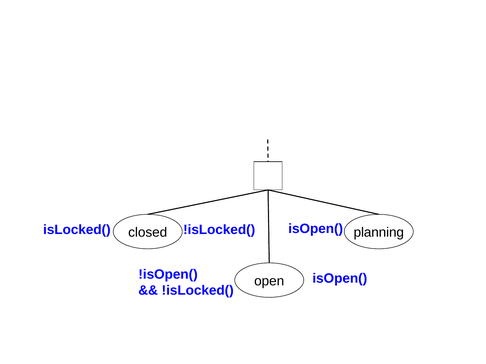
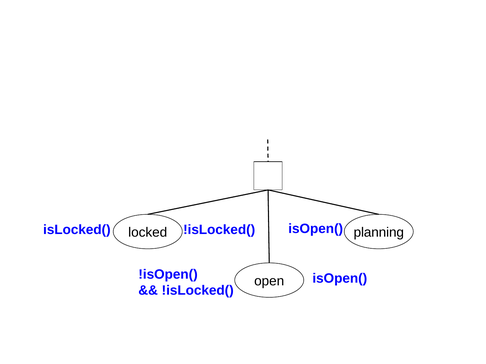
closed: closed -> locked
